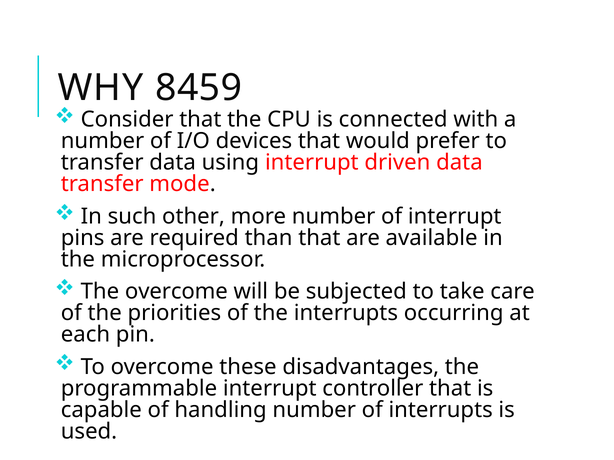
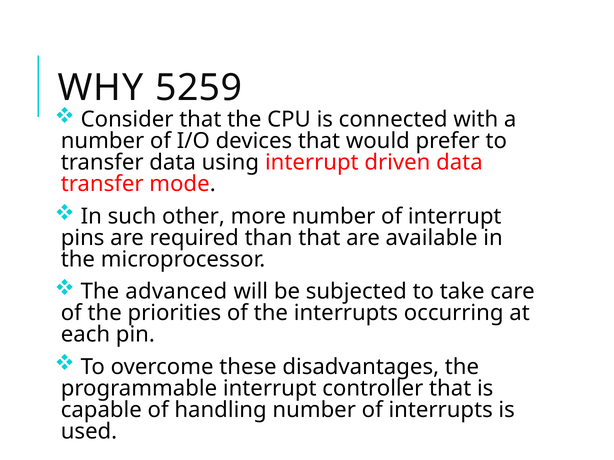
8459: 8459 -> 5259
The overcome: overcome -> advanced
